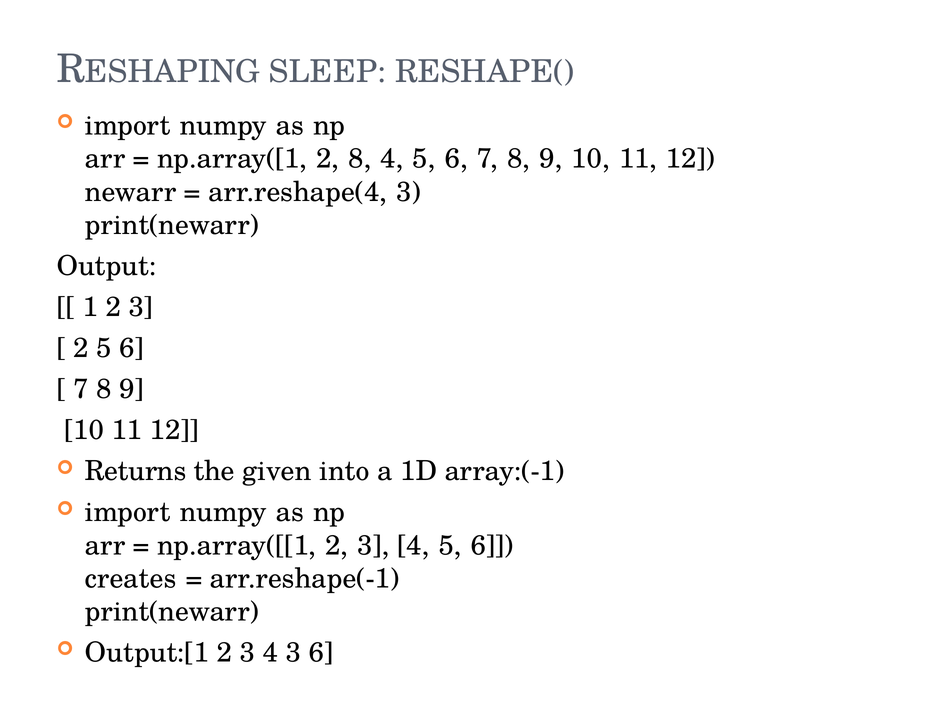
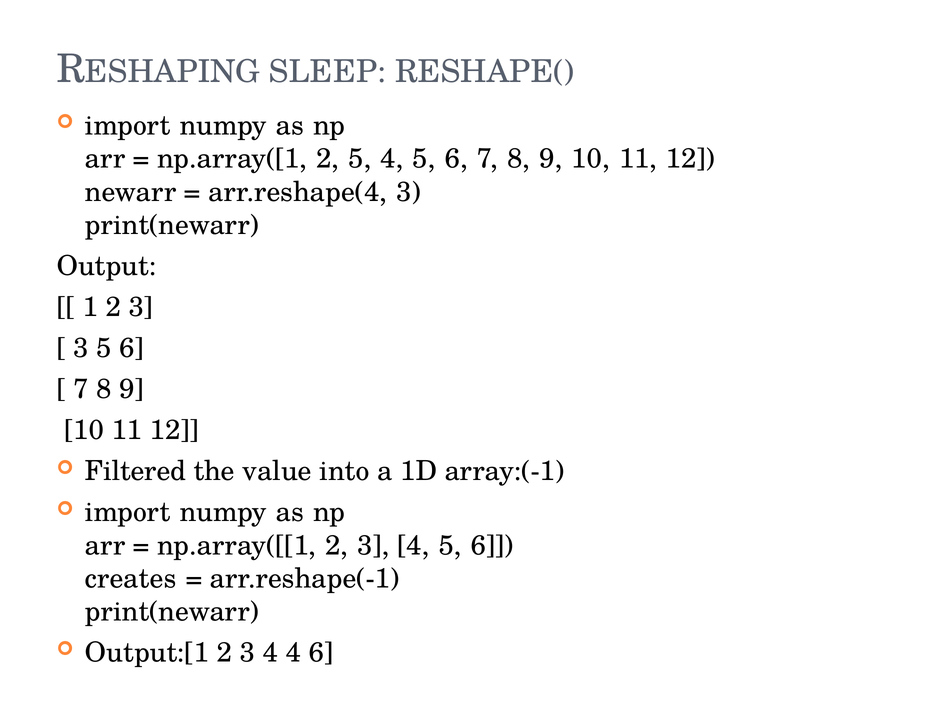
2 8: 8 -> 5
2 at (81, 348): 2 -> 3
Returns: Returns -> Filtered
given: given -> value
4 3: 3 -> 4
